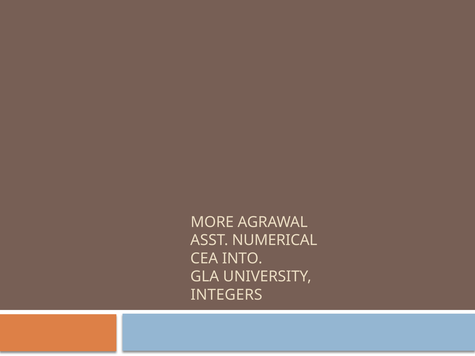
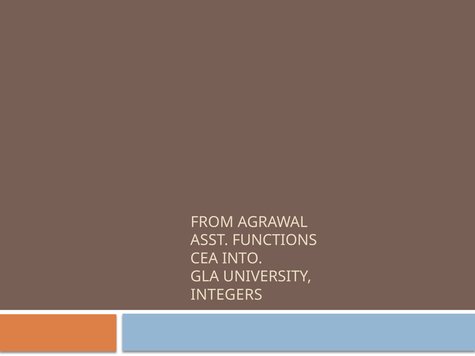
MORE: MORE -> FROM
NUMERICAL: NUMERICAL -> FUNCTIONS
